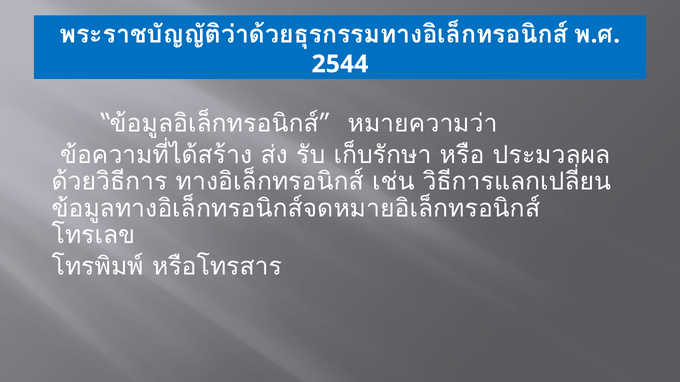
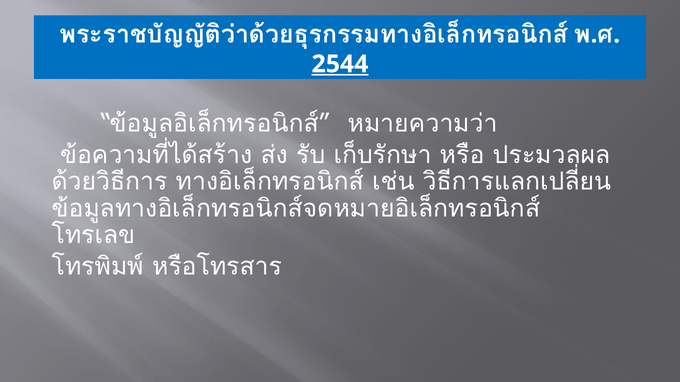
2544 underline: none -> present
